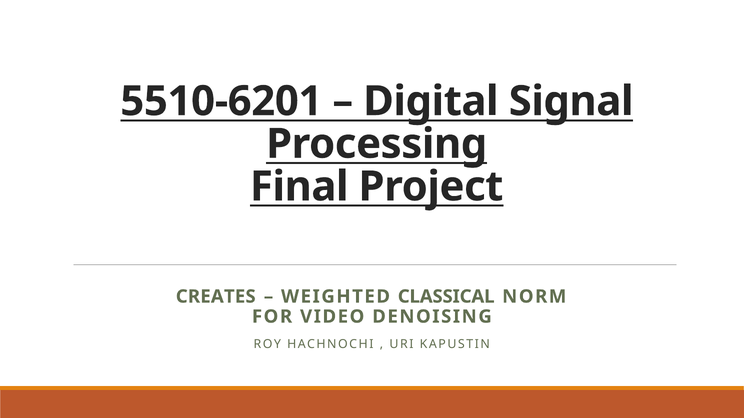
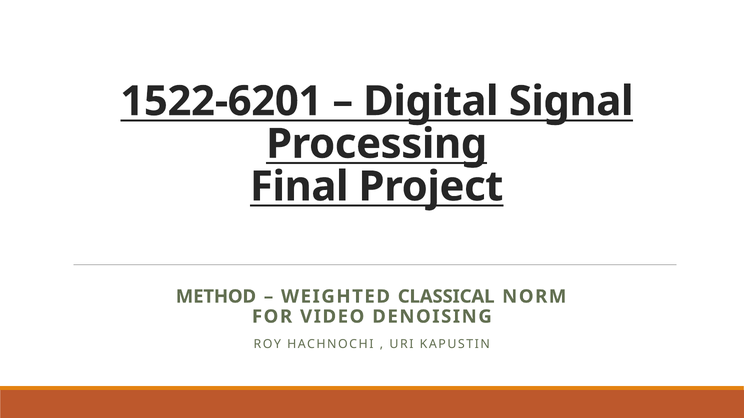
5510-6201: 5510-6201 -> 1522-6201
CREATES: CREATES -> METHOD
